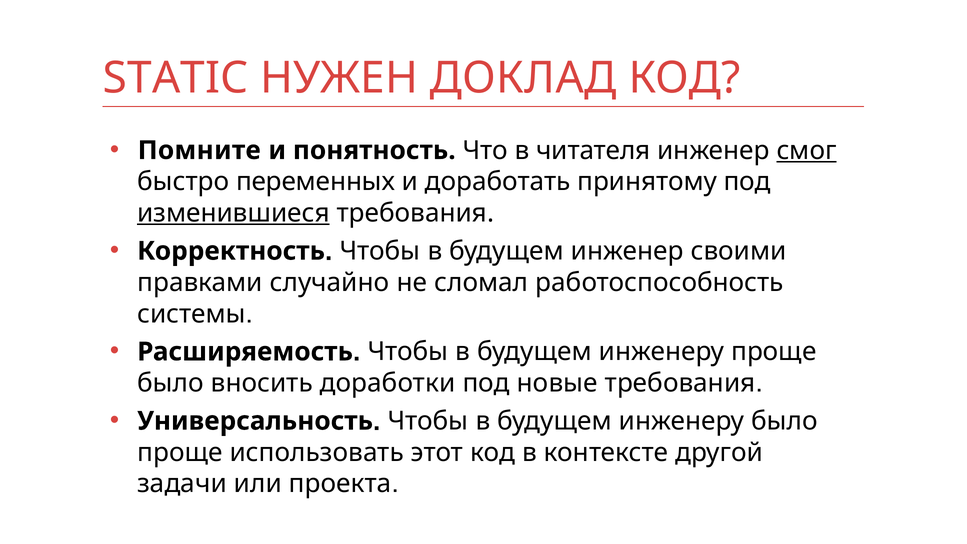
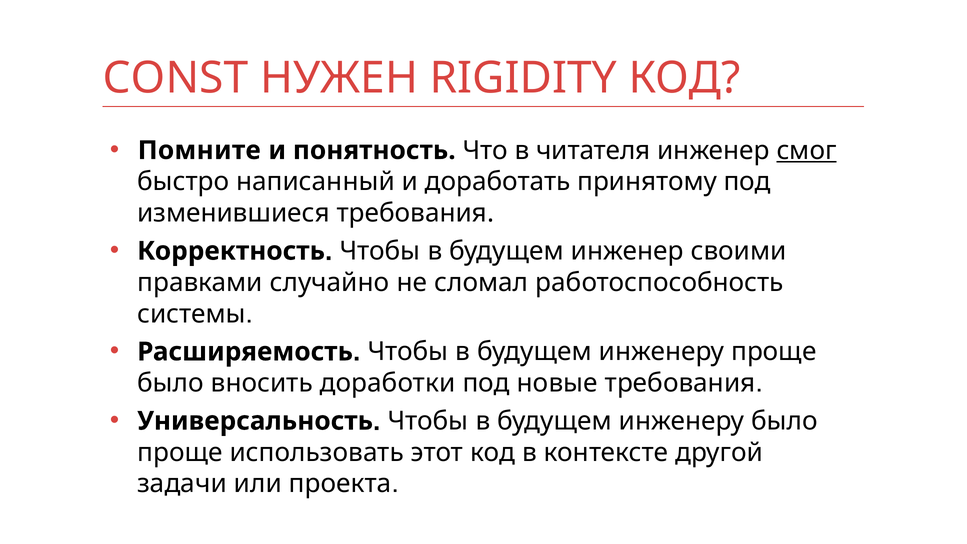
STATIC: STATIC -> CONST
ДОКЛАД: ДОКЛАД -> RIGIDITY
переменных: переменных -> написанный
изменившиеся underline: present -> none
